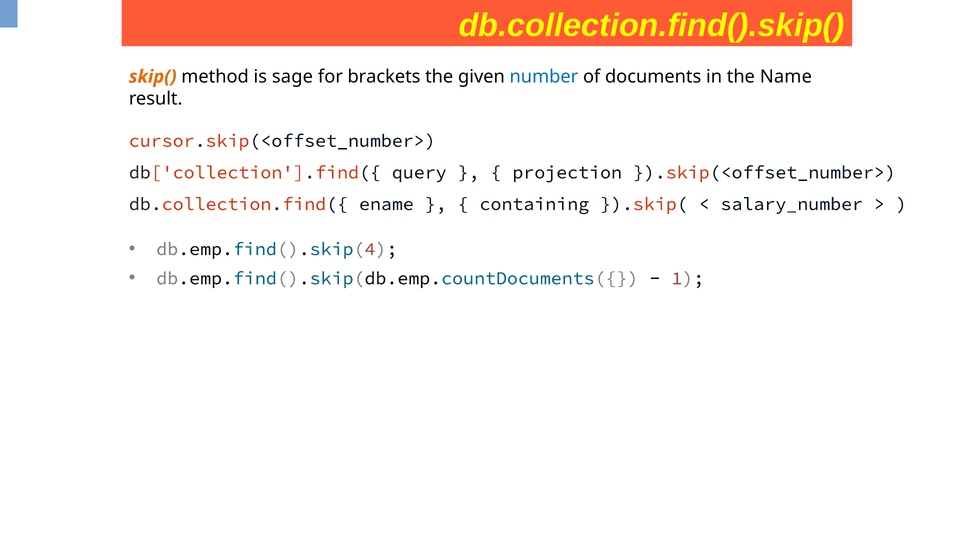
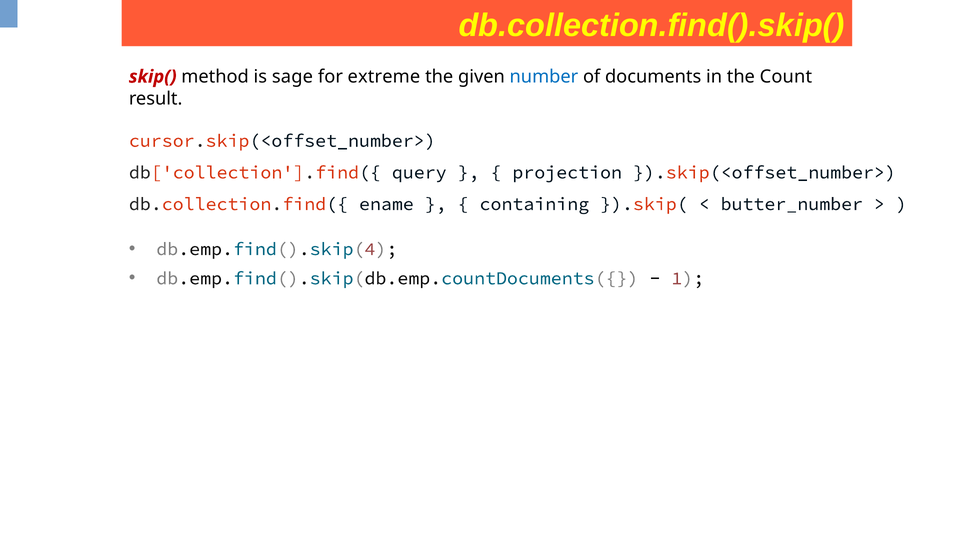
skip( colour: orange -> red
brackets: brackets -> extreme
Name: Name -> Count
salary_number: salary_number -> butter_number
